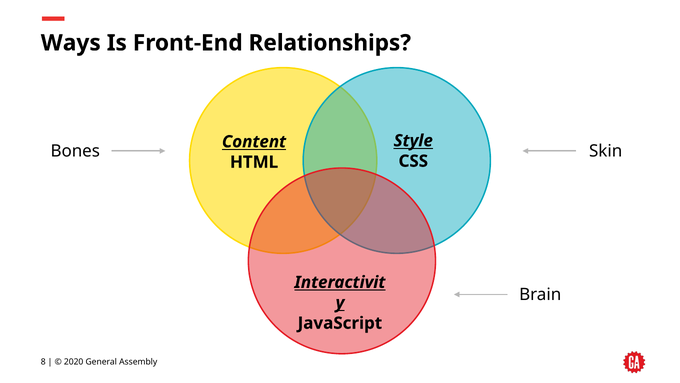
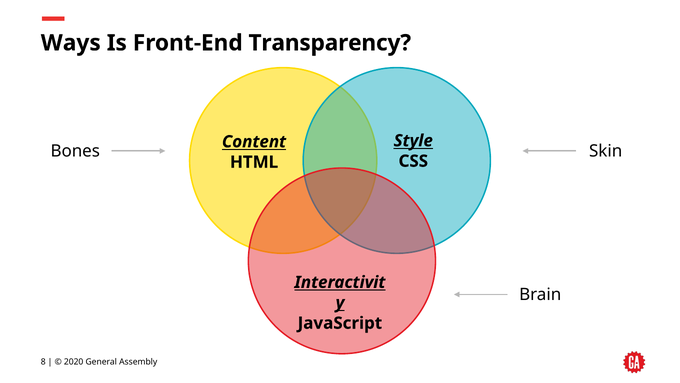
Relationships: Relationships -> Transparency
